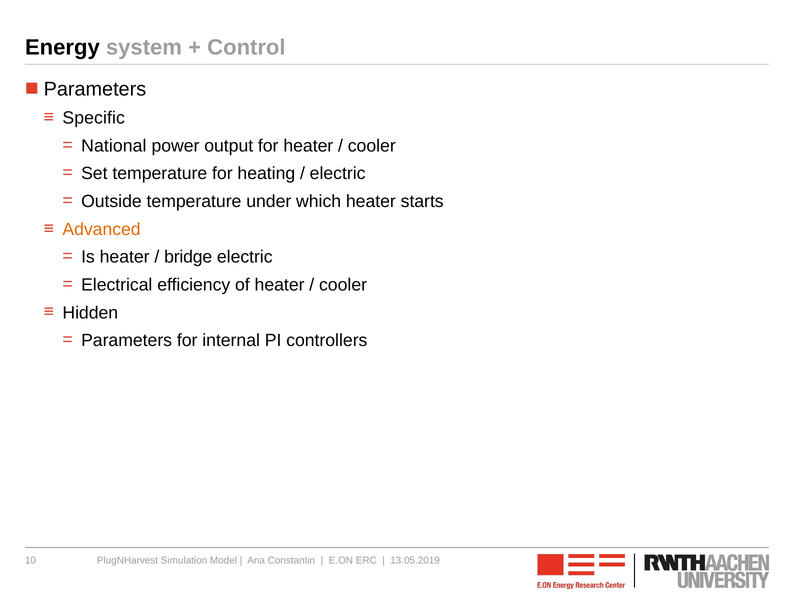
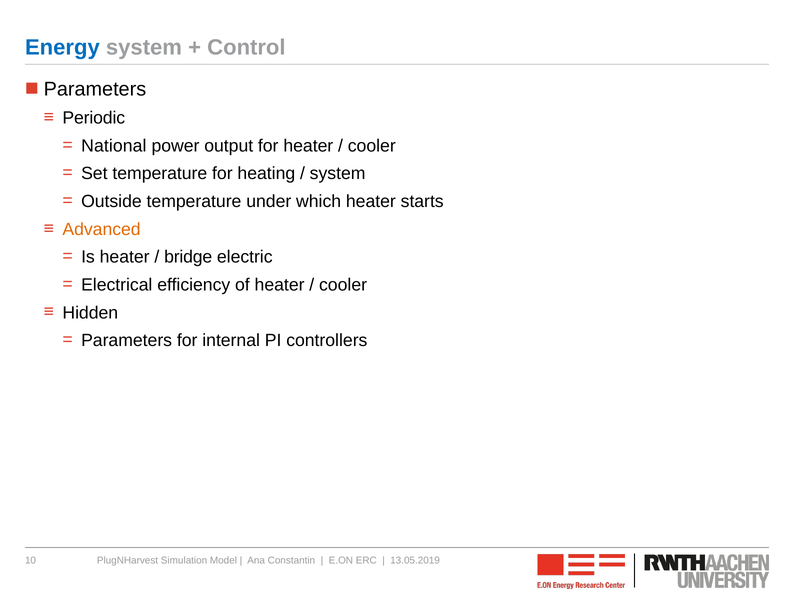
Energy colour: black -> blue
Specific: Specific -> Periodic
electric at (338, 173): electric -> system
